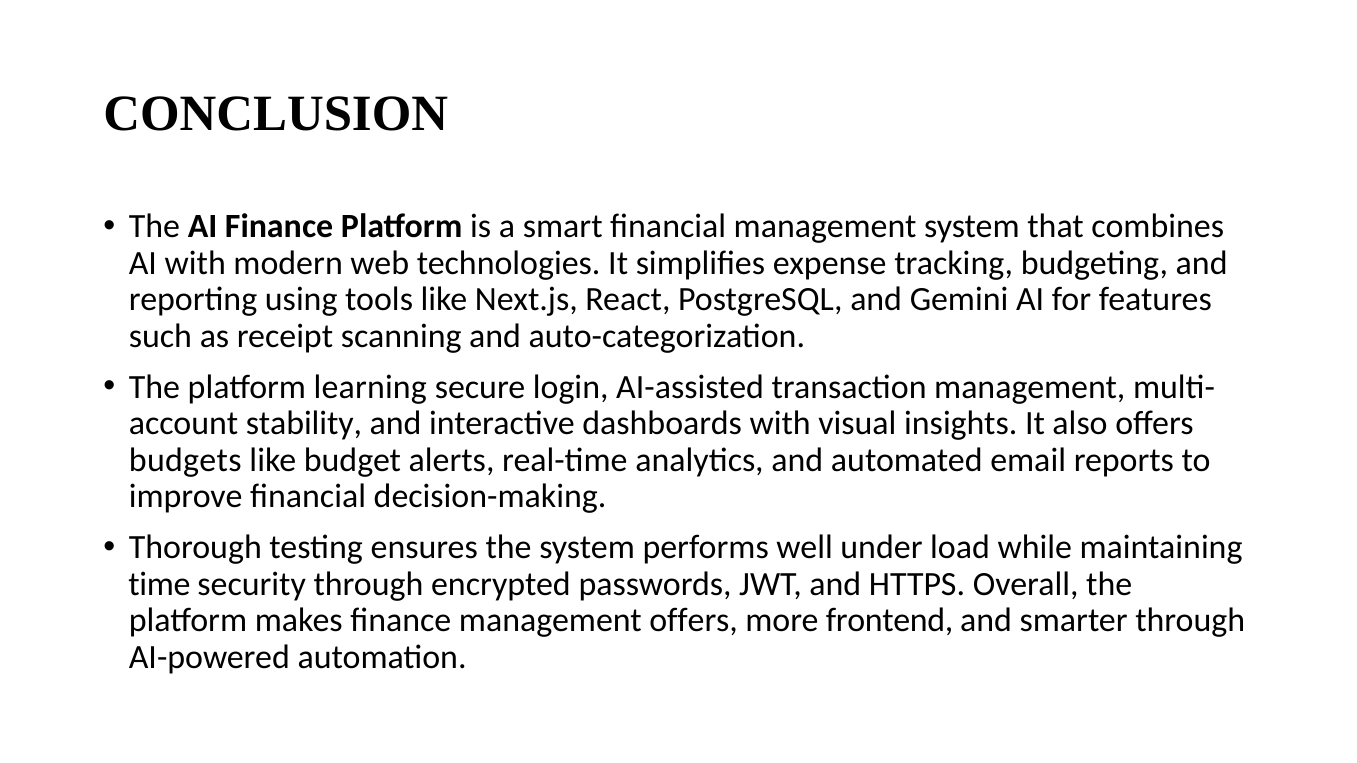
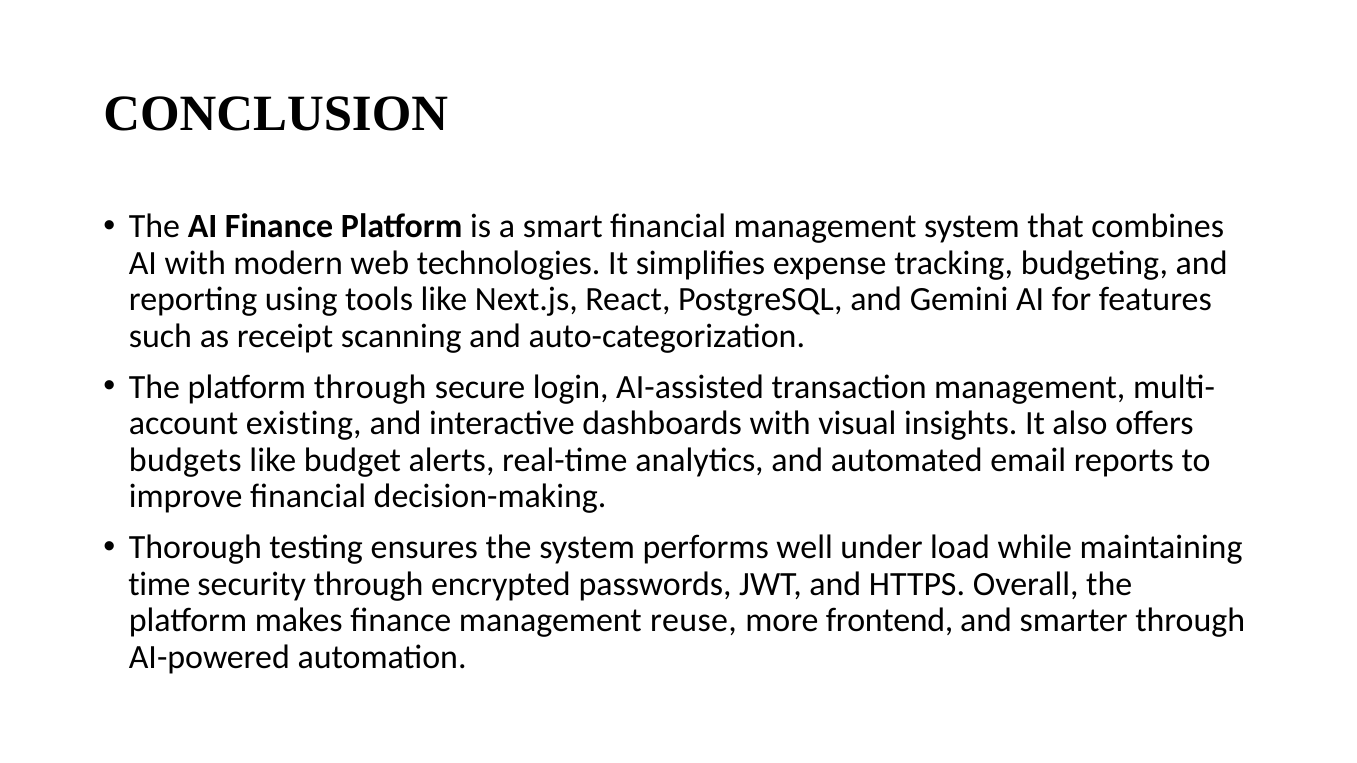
platform learning: learning -> through
stability: stability -> existing
management offers: offers -> reuse
